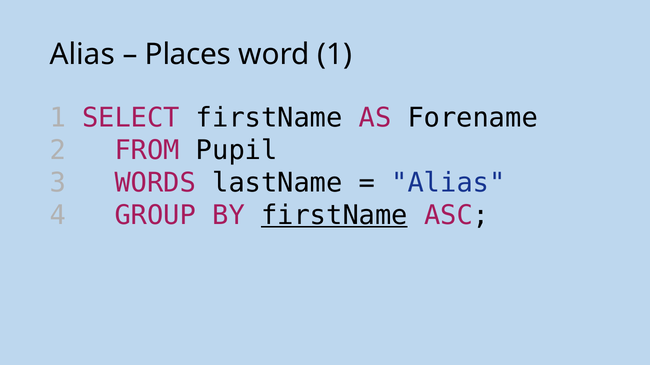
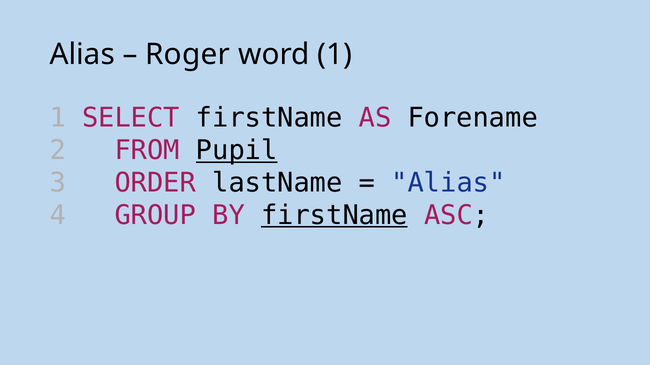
Places: Places -> Roger
Pupil underline: none -> present
WORDS: WORDS -> ORDER
